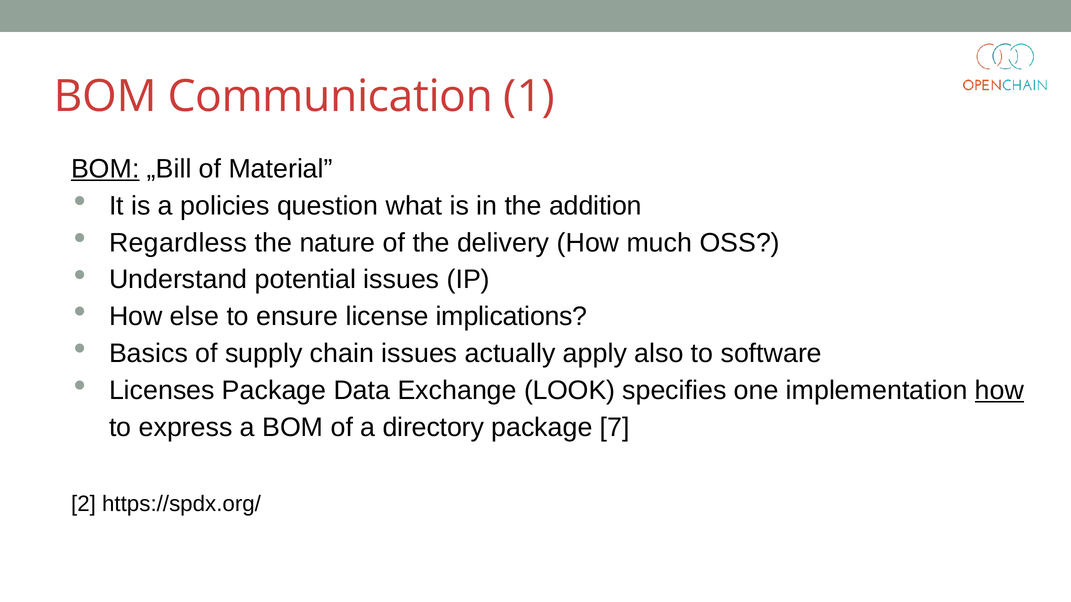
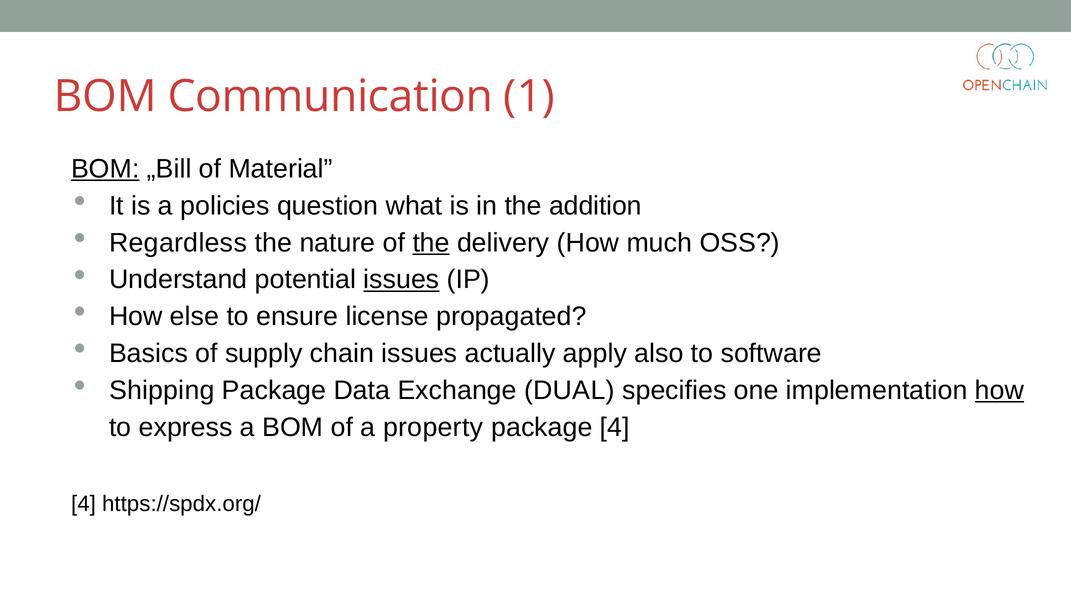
the at (431, 243) underline: none -> present
issues at (401, 280) underline: none -> present
implications: implications -> propagated
Licenses: Licenses -> Shipping
LOOK: LOOK -> DUAL
directory: directory -> property
package 7: 7 -> 4
2 at (83, 504): 2 -> 4
